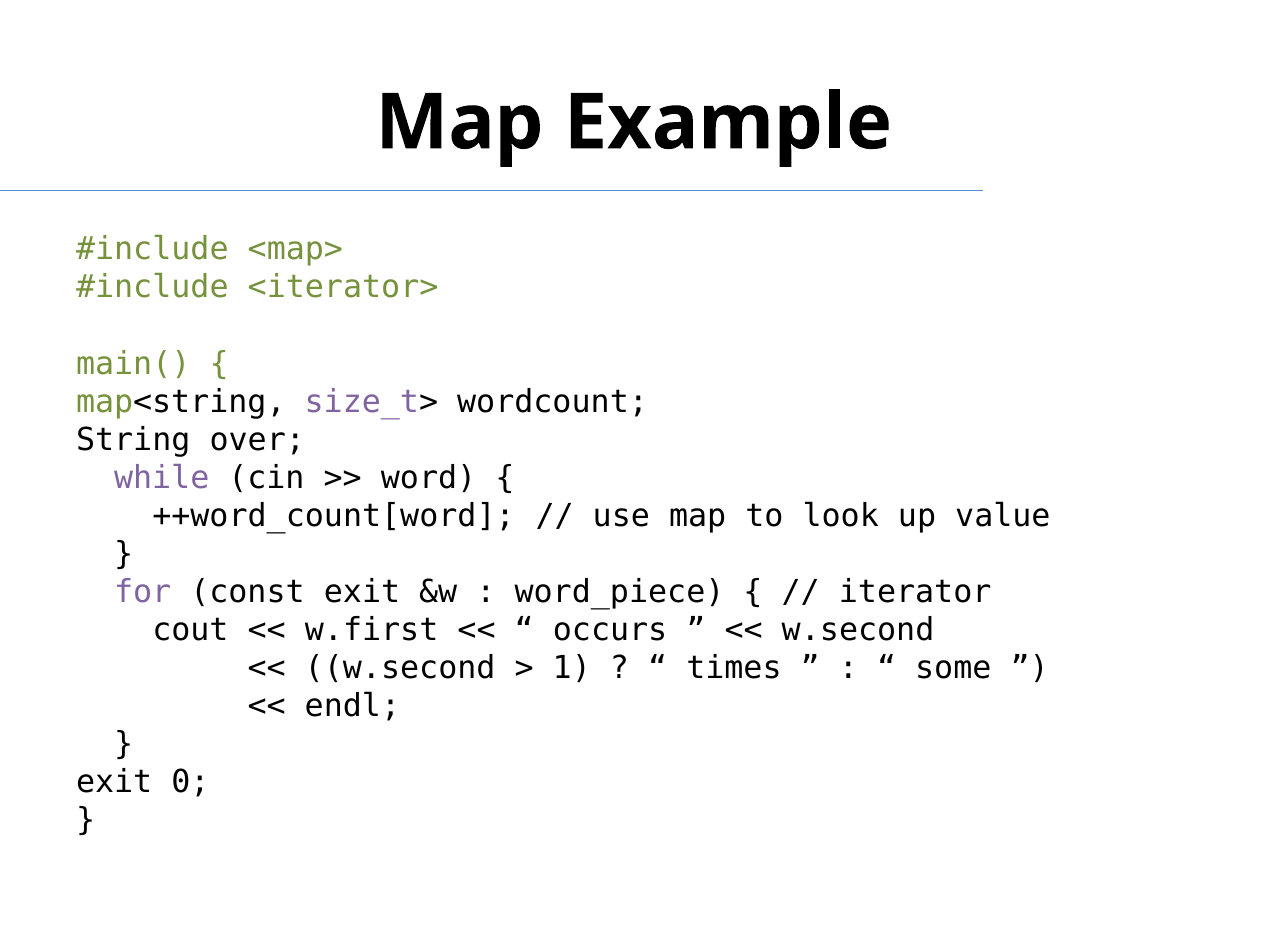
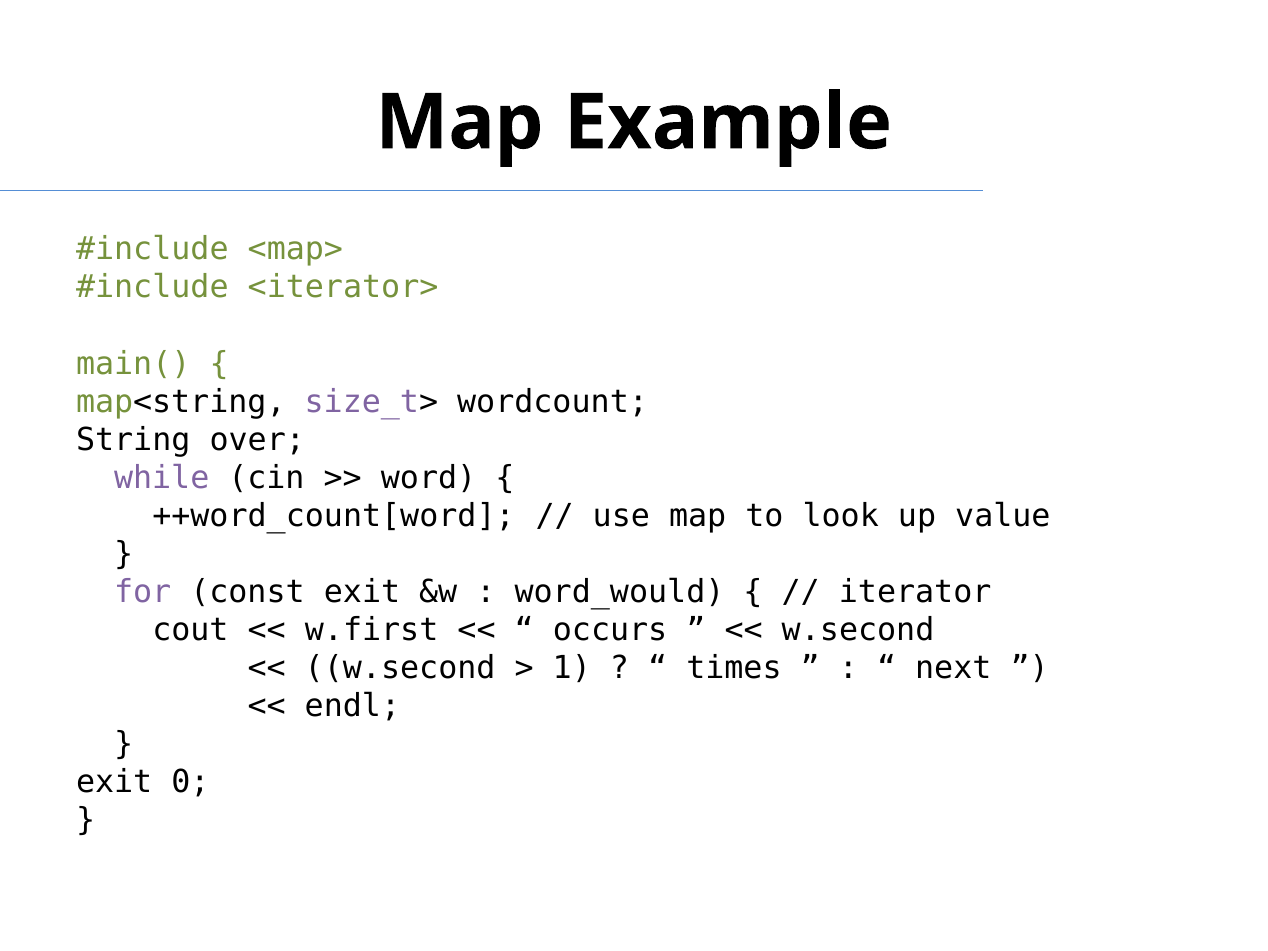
word_piece: word_piece -> word_would
some: some -> next
